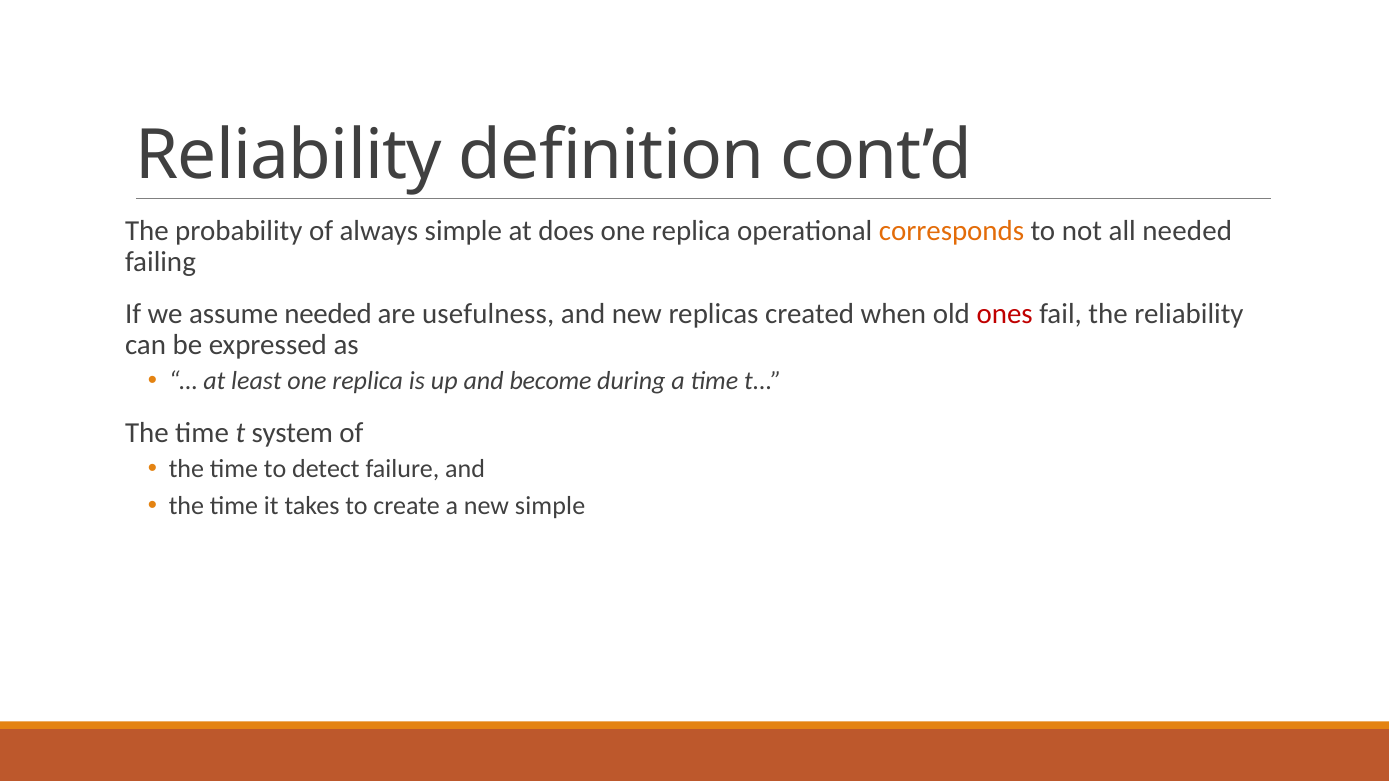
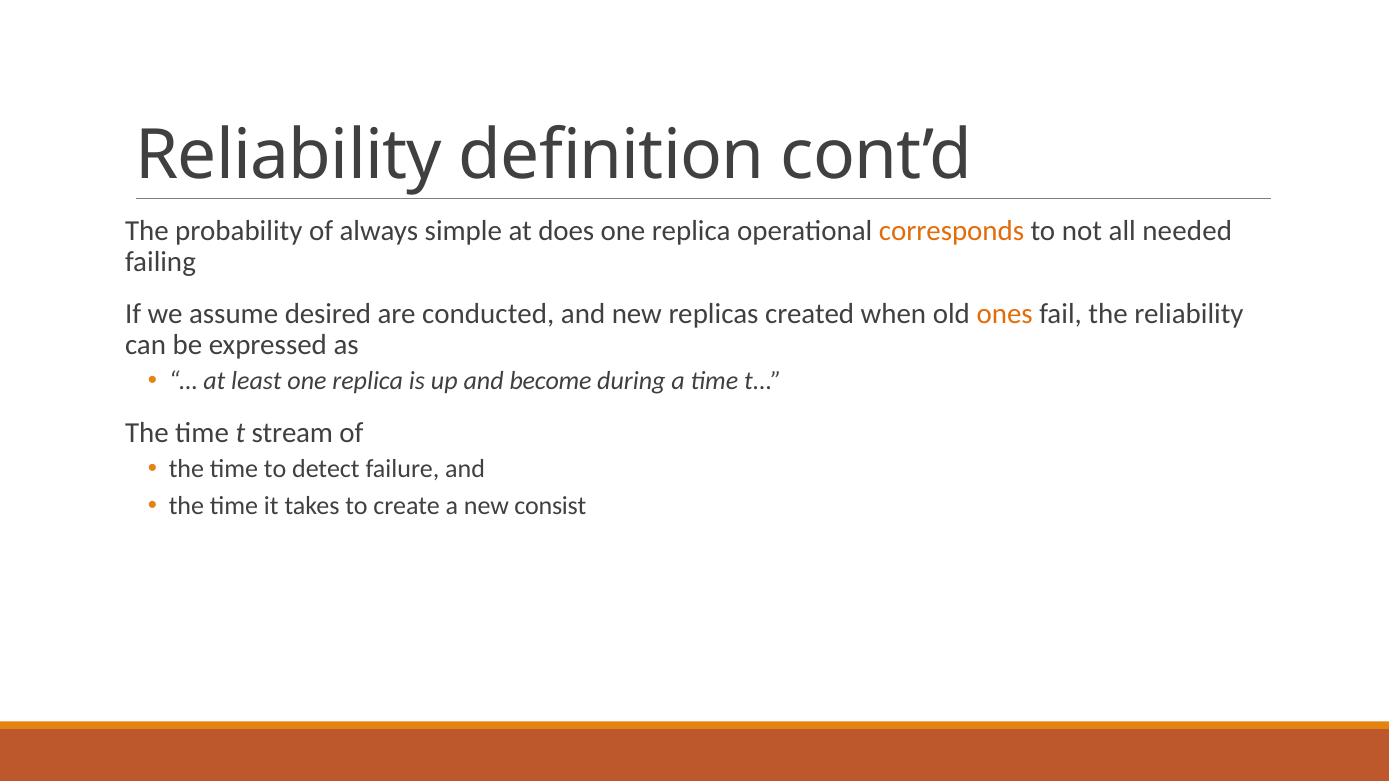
assume needed: needed -> desired
usefulness: usefulness -> conducted
ones colour: red -> orange
system: system -> stream
new simple: simple -> consist
